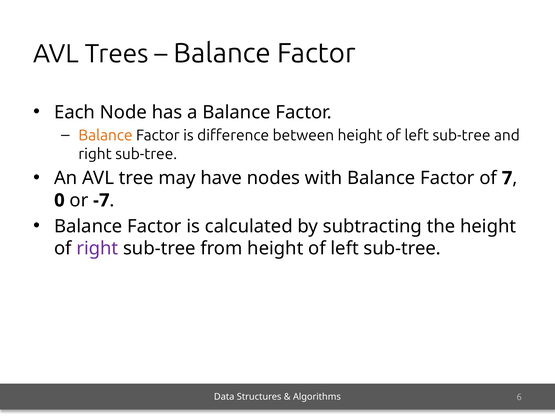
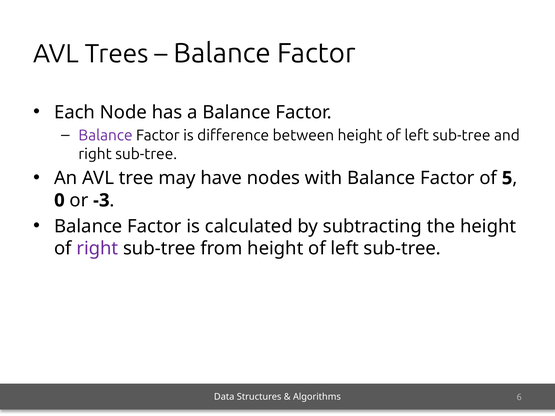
Balance at (105, 136) colour: orange -> purple
7: 7 -> 5
-7: -7 -> -3
